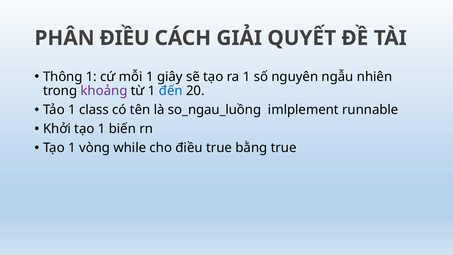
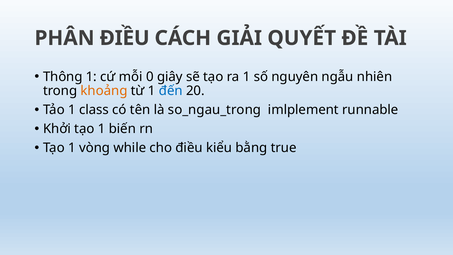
mỗi 1: 1 -> 0
khoảng colour: purple -> orange
so_ngau_luồng: so_ngau_luồng -> so_ngau_trong
điều true: true -> kiểu
